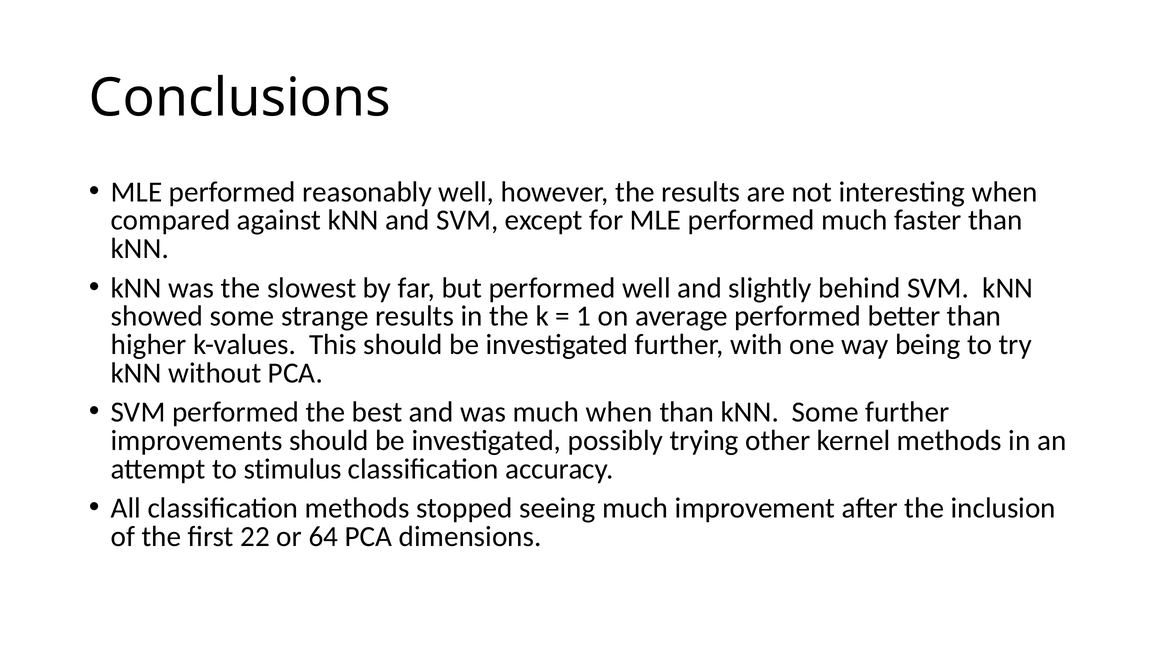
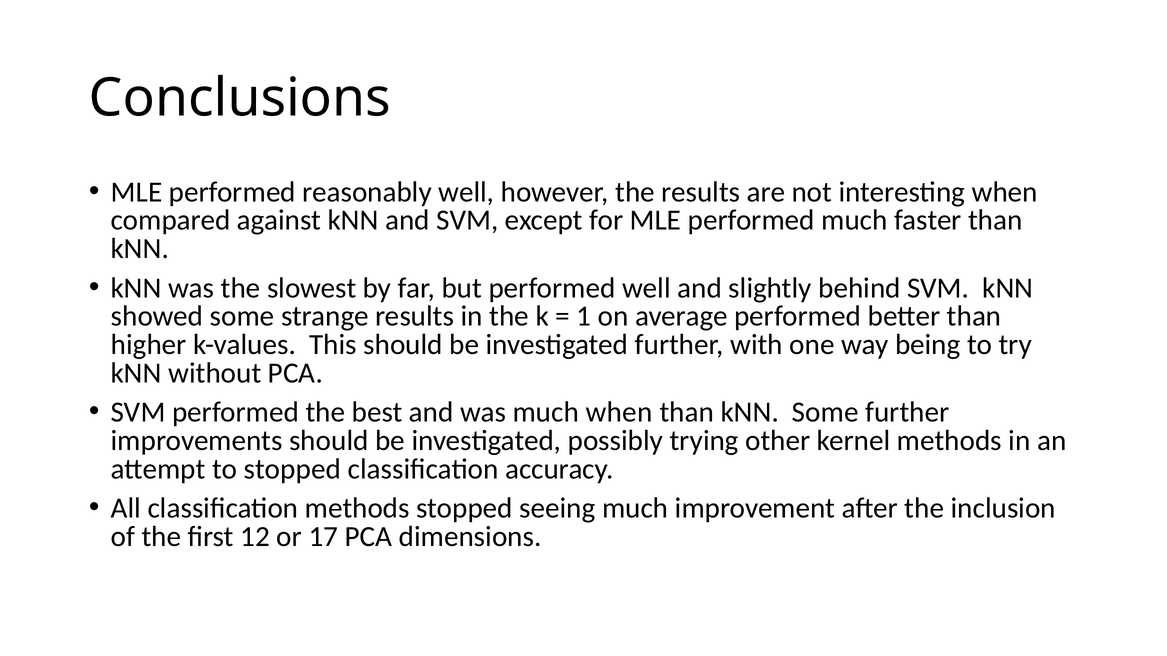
to stimulus: stimulus -> stopped
22: 22 -> 12
64: 64 -> 17
